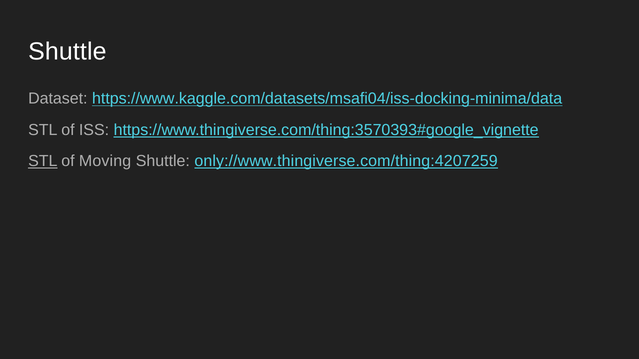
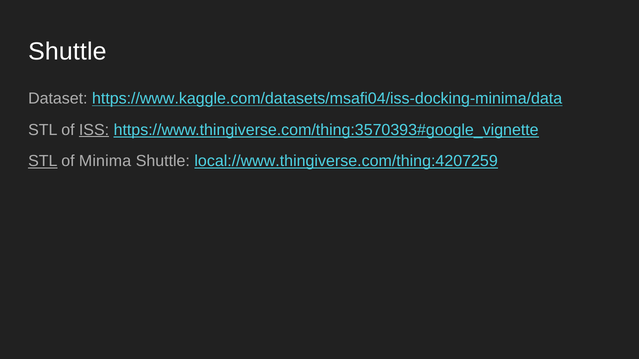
ISS underline: none -> present
Moving: Moving -> Minima
only://www.thingiverse.com/thing:4207259: only://www.thingiverse.com/thing:4207259 -> local://www.thingiverse.com/thing:4207259
